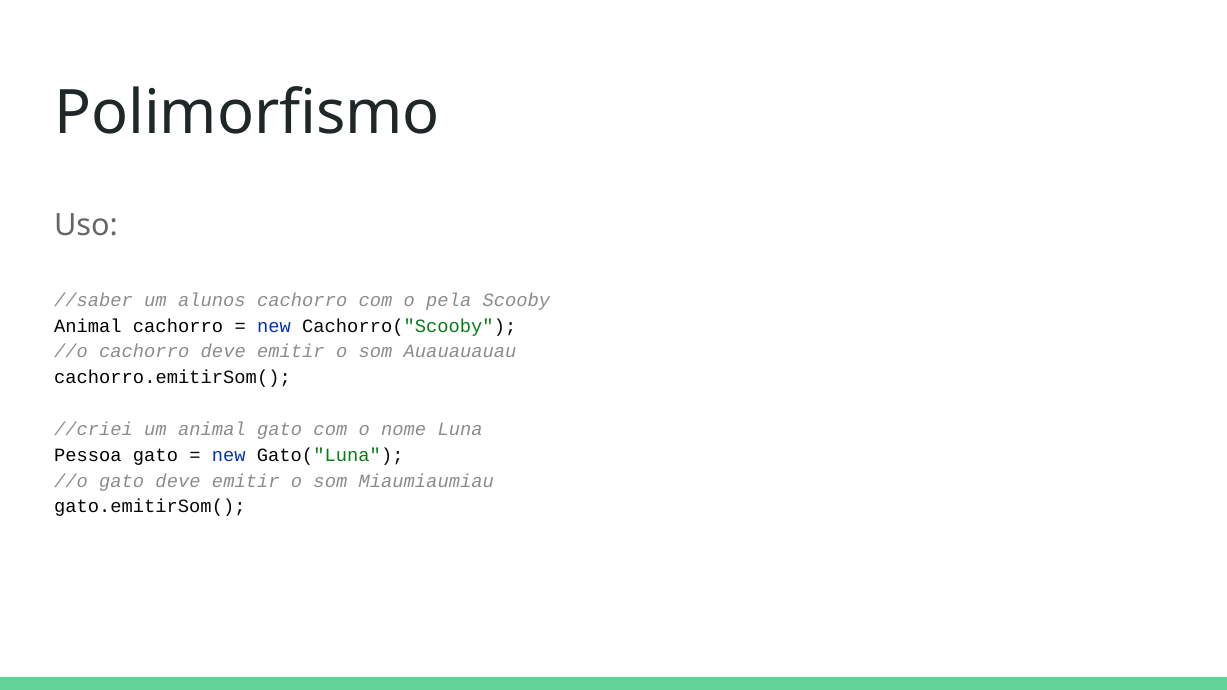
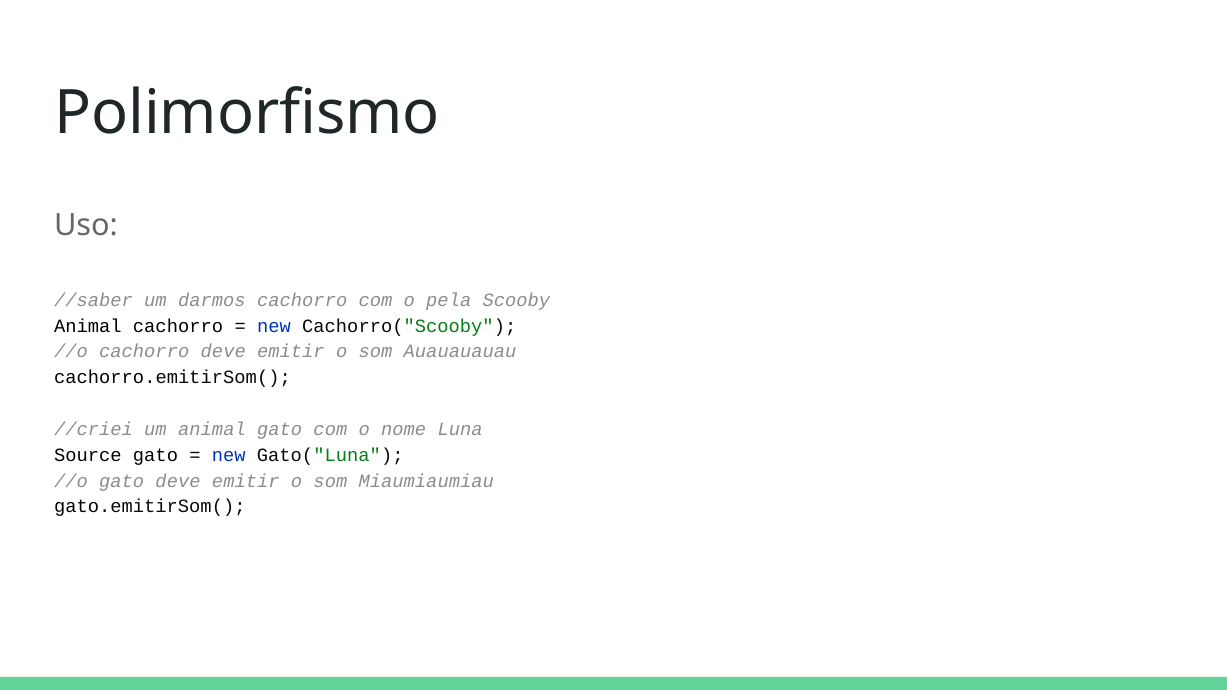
alunos: alunos -> darmos
Pessoa: Pessoa -> Source
